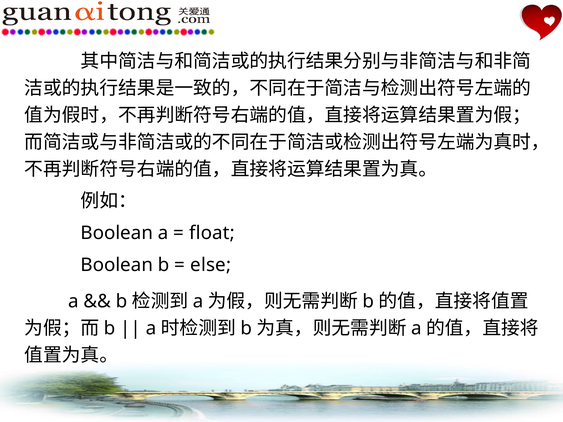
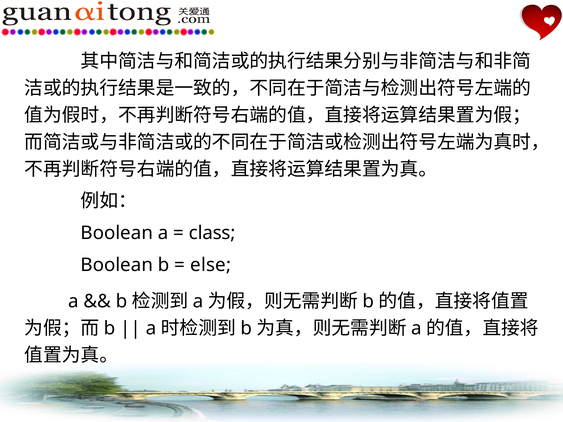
float: float -> class
